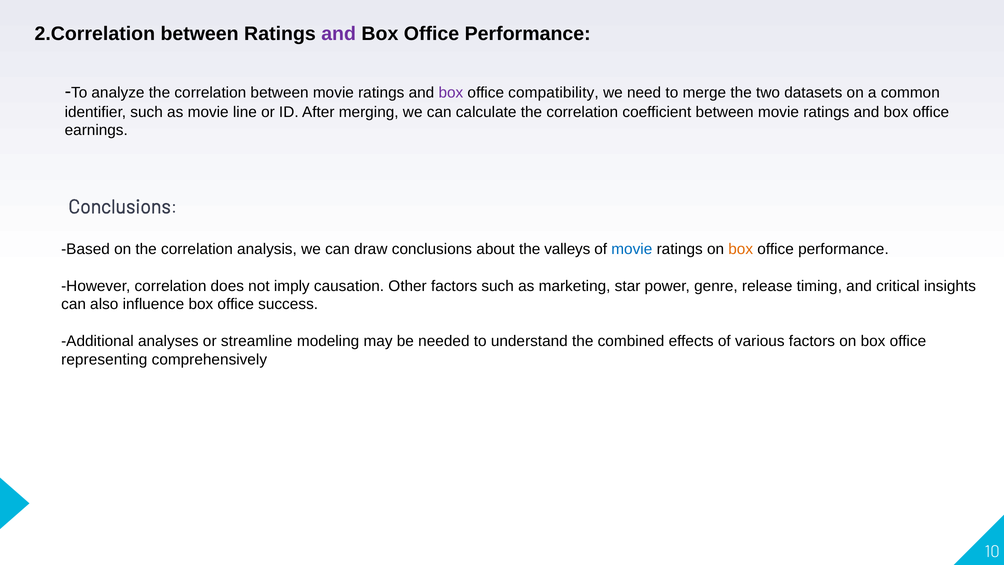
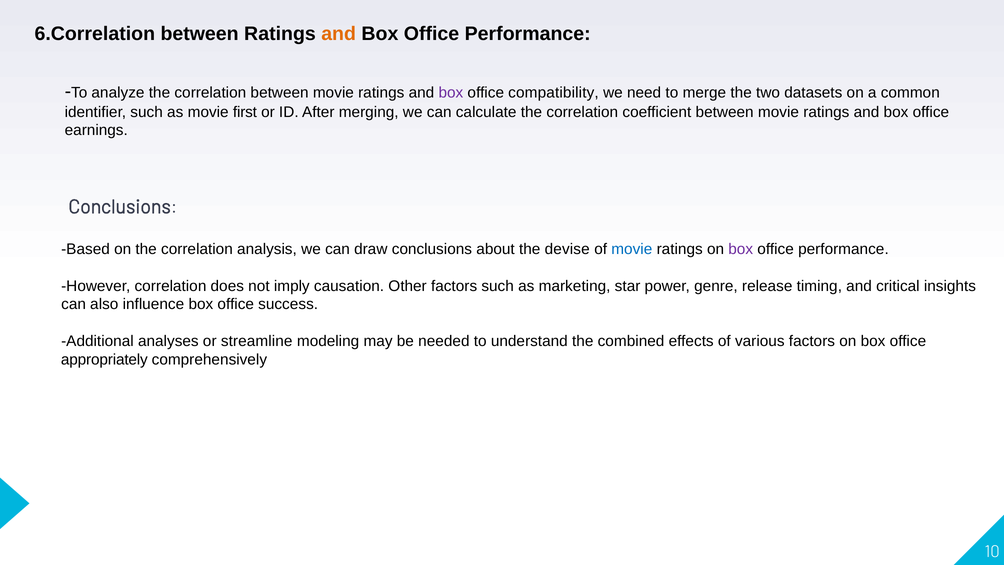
2.Correlation: 2.Correlation -> 6.Correlation
and at (339, 34) colour: purple -> orange
line: line -> first
valleys: valleys -> devise
box at (741, 249) colour: orange -> purple
representing: representing -> appropriately
